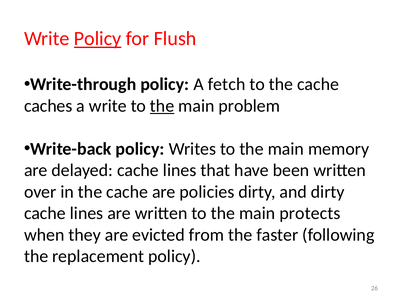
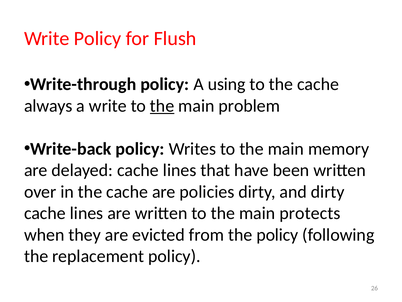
Policy at (98, 39) underline: present -> none
fetch: fetch -> using
caches: caches -> always
the faster: faster -> policy
